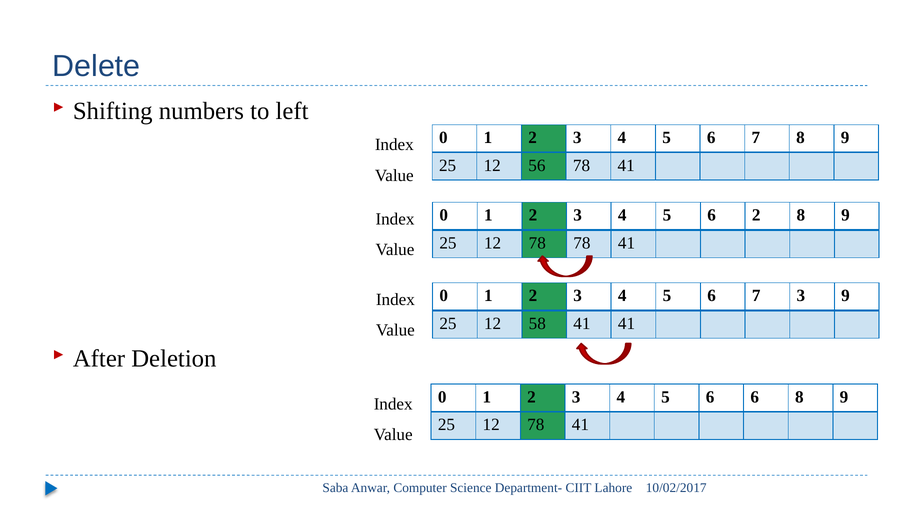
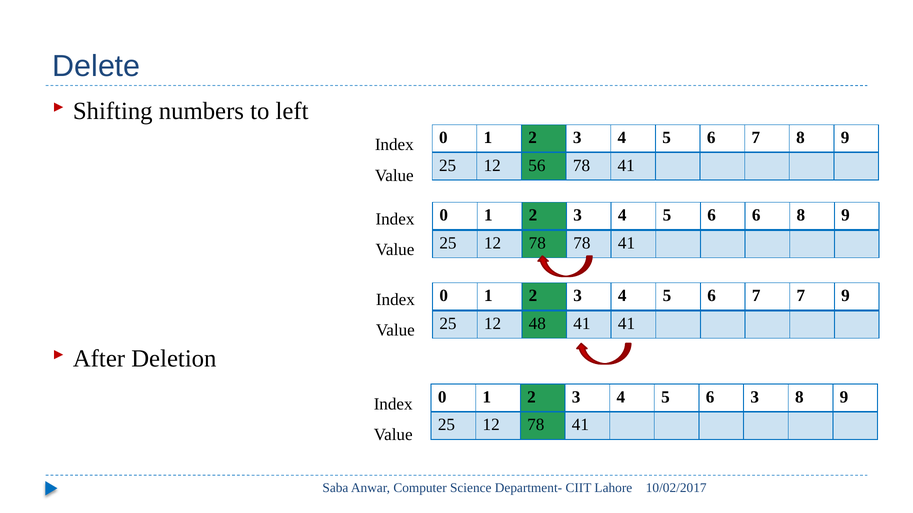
6 2: 2 -> 6
7 3: 3 -> 7
58: 58 -> 48
6 6: 6 -> 3
